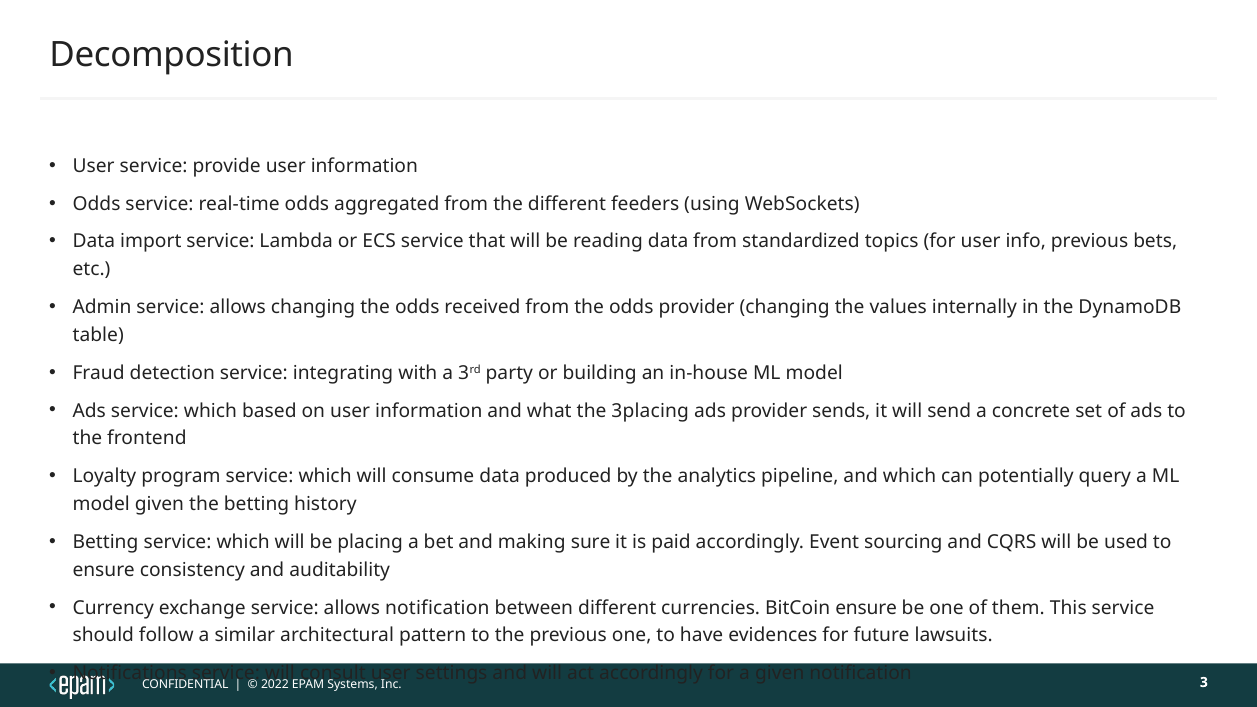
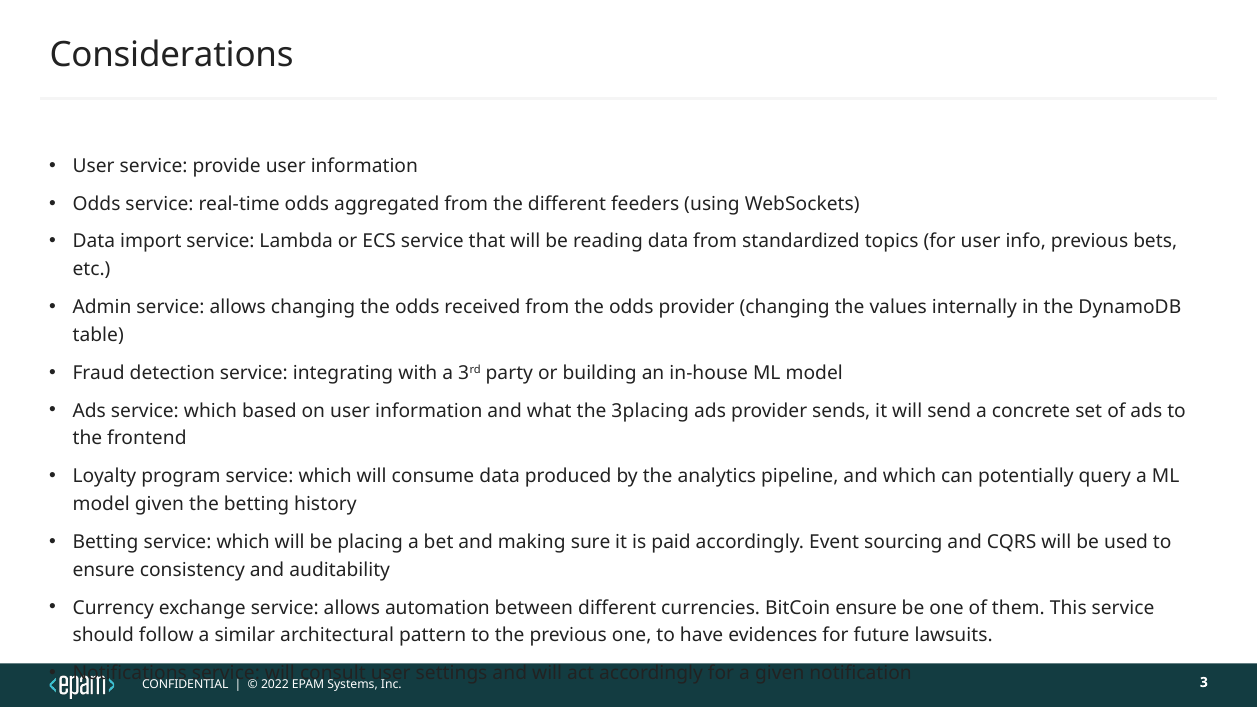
Decomposition: Decomposition -> Considerations
allows notification: notification -> automation
